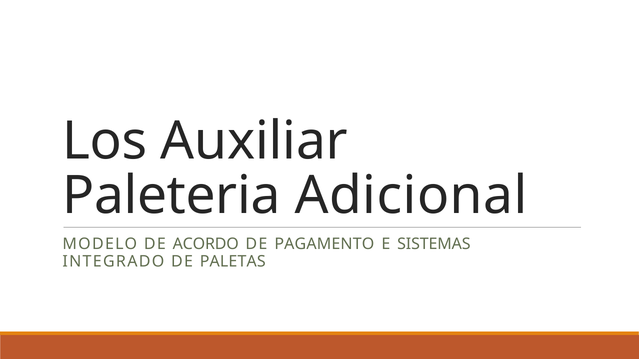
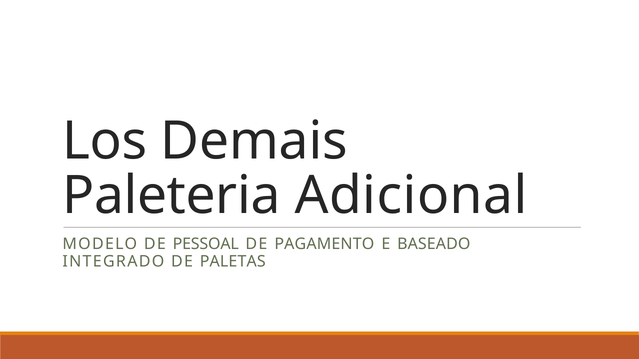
Auxiliar: Auxiliar -> Demais
ACORDO: ACORDO -> PESSOAL
SISTEMAS: SISTEMAS -> BASEADO
